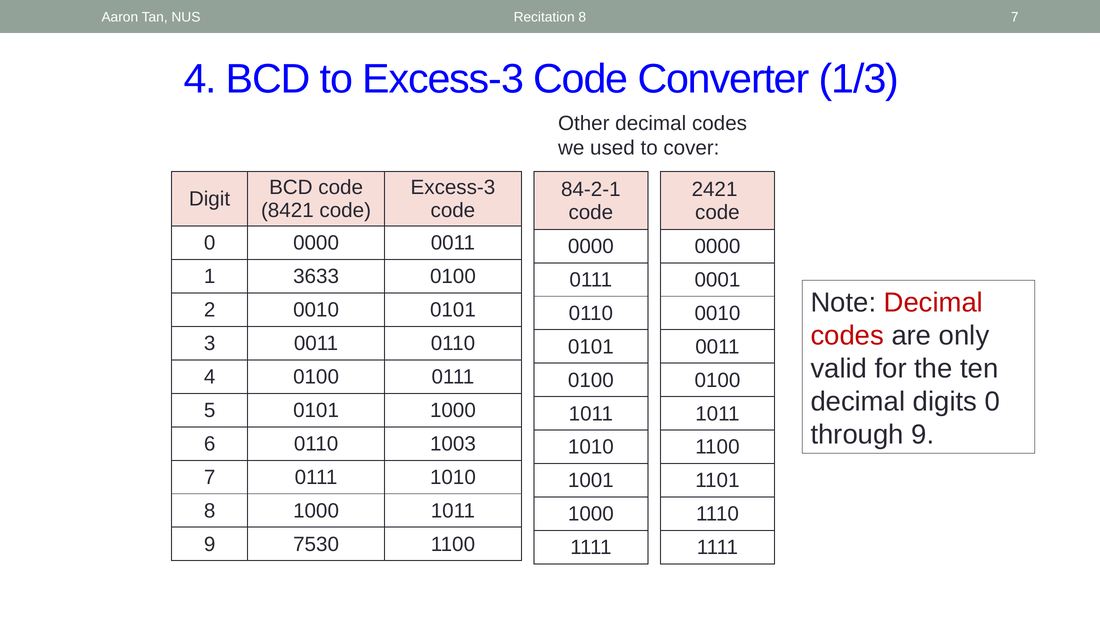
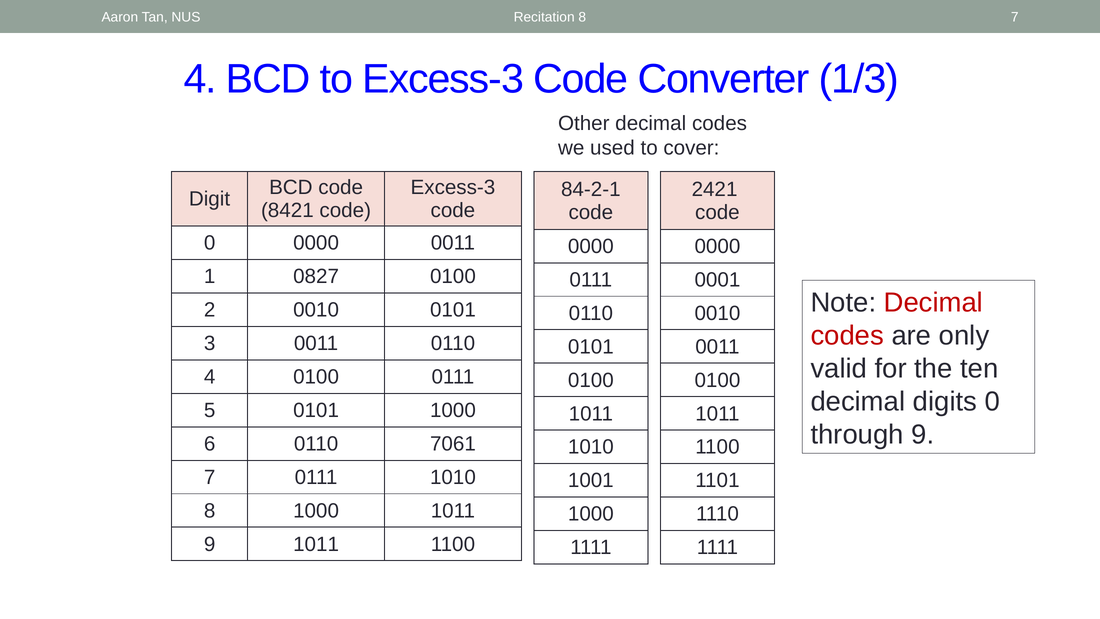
3633: 3633 -> 0827
1003: 1003 -> 7061
9 7530: 7530 -> 1011
